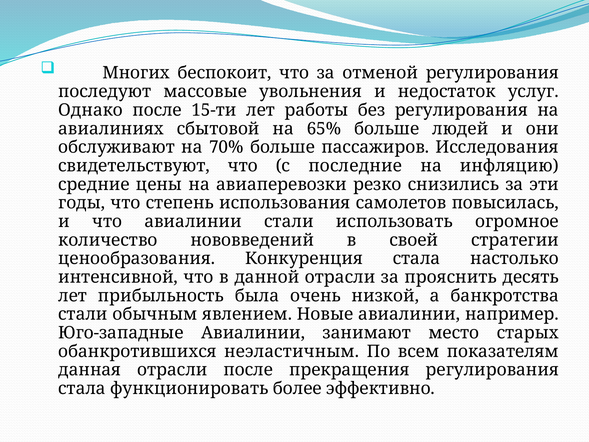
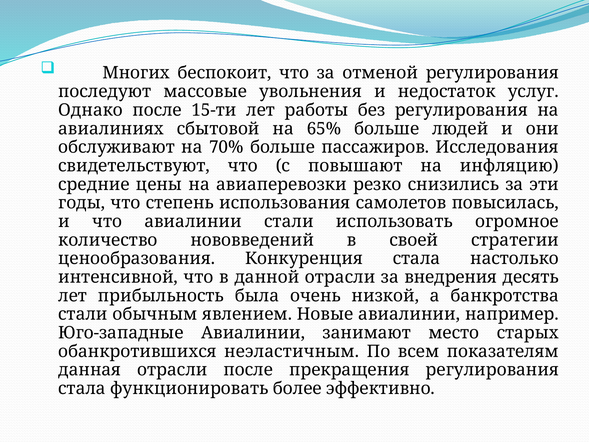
последние: последние -> повышают
прояснить: прояснить -> внедрения
